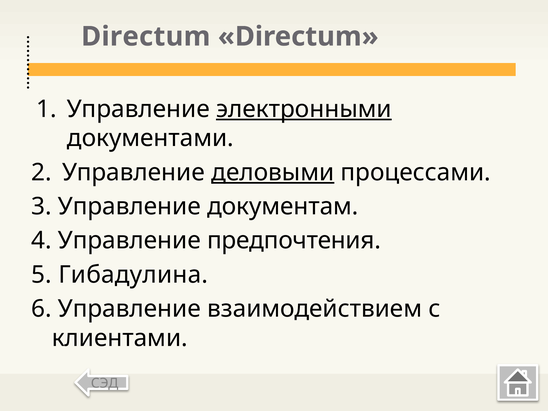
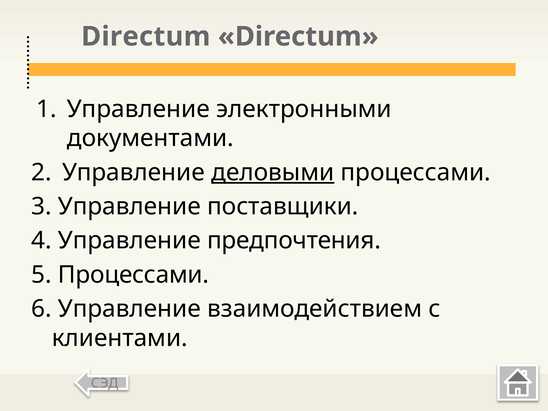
электронными underline: present -> none
документам: документам -> поставщики
5 Гибадулина: Гибадулина -> Процессами
